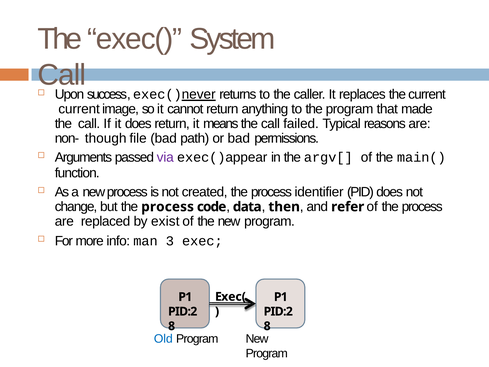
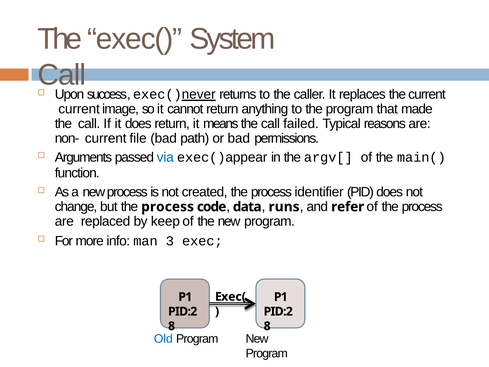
non- though: though -> current
via colour: purple -> blue
then: then -> runs
exist: exist -> keep
